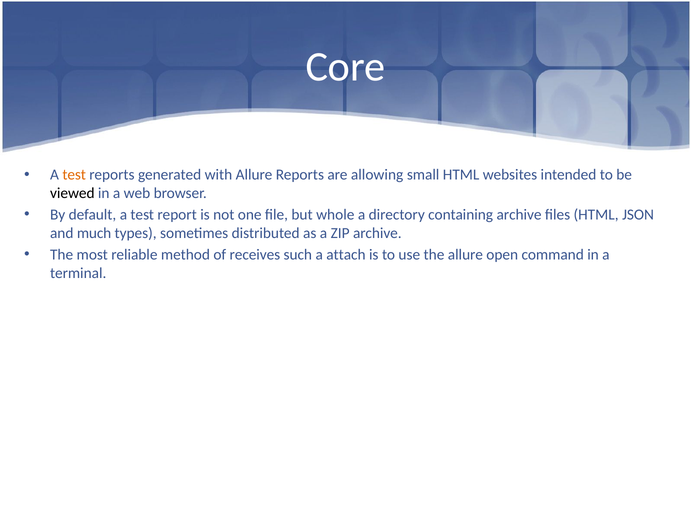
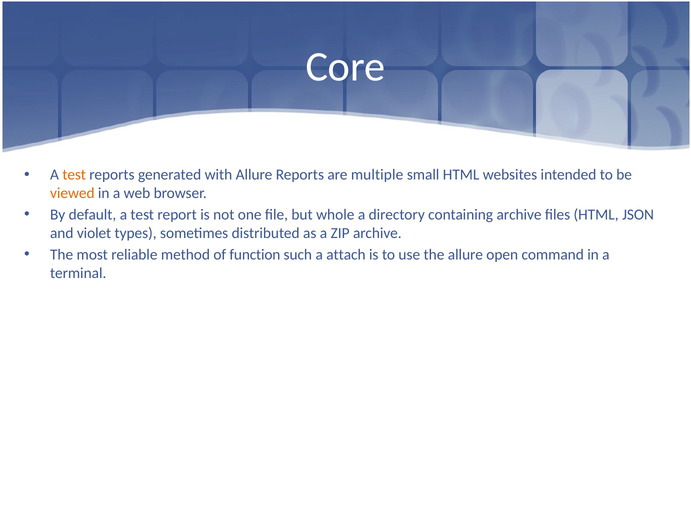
allowing: allowing -> multiple
viewed colour: black -> orange
much: much -> violet
receives: receives -> function
